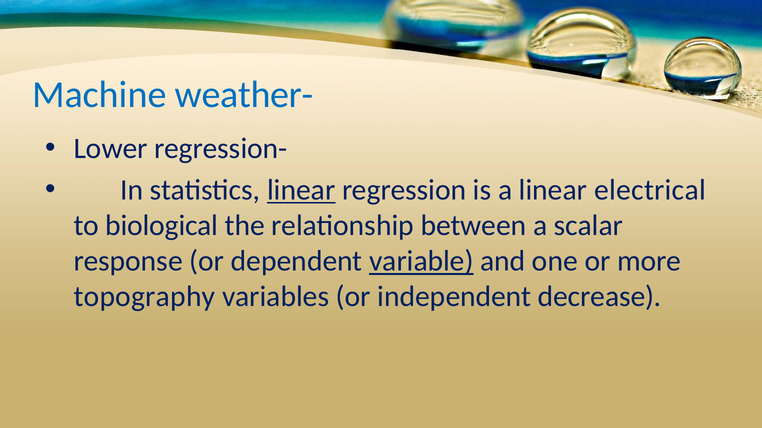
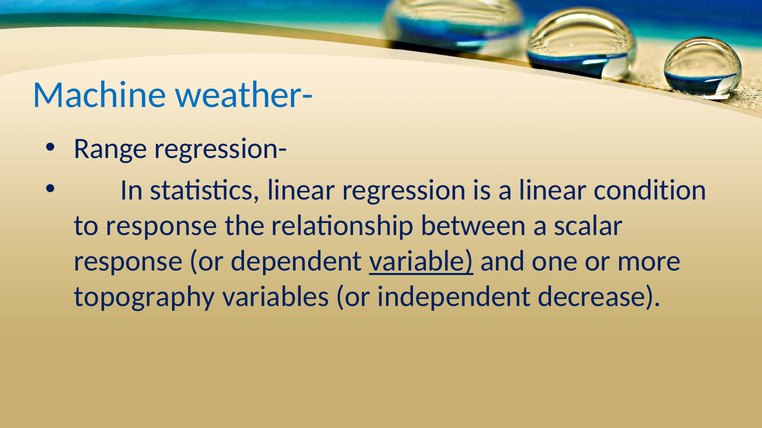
Lower: Lower -> Range
linear at (301, 190) underline: present -> none
electrical: electrical -> condition
to biological: biological -> response
